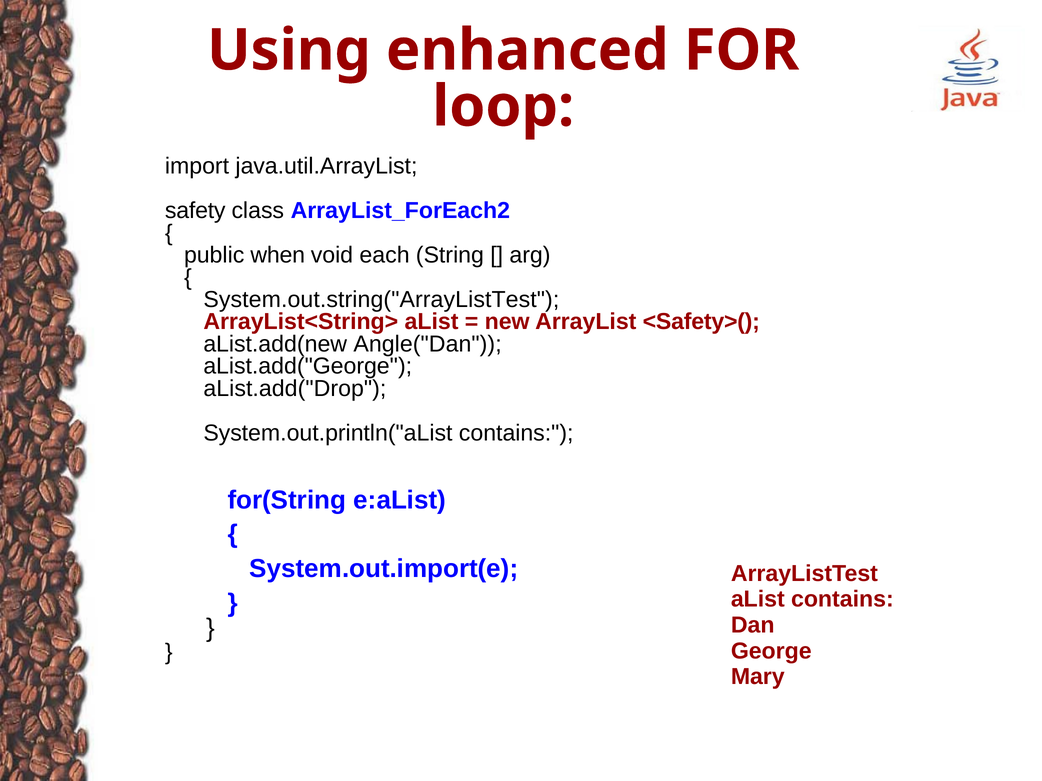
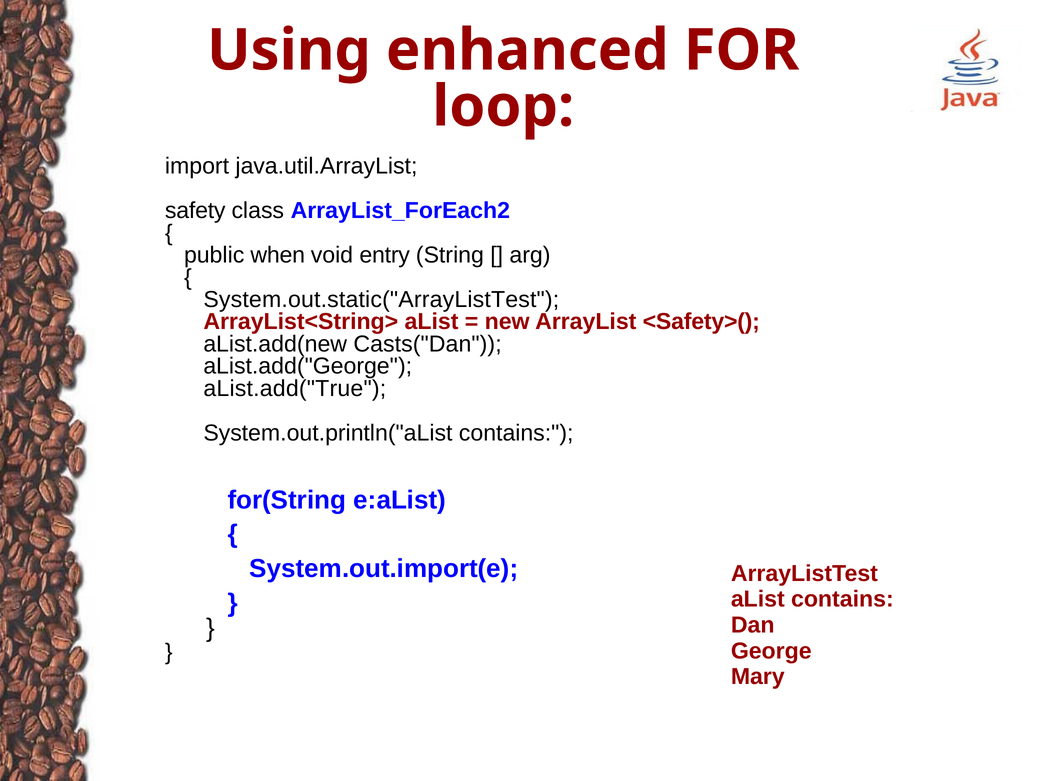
each: each -> entry
System.out.string("ArrayListTest: System.out.string("ArrayListTest -> System.out.static("ArrayListTest
Angle("Dan: Angle("Dan -> Casts("Dan
aList.add("Drop: aList.add("Drop -> aList.add("True
